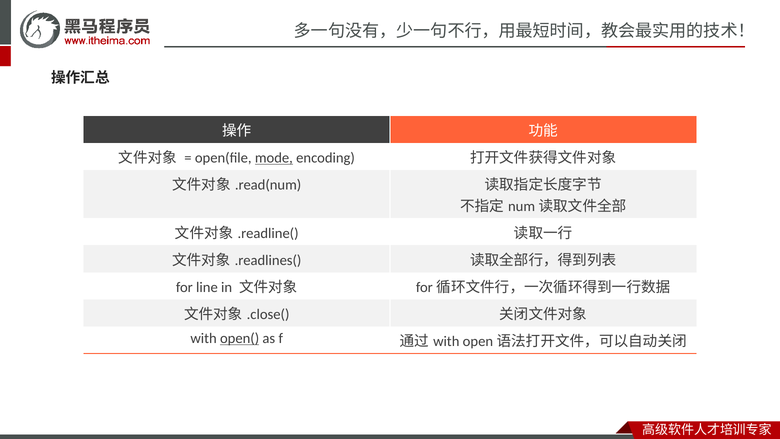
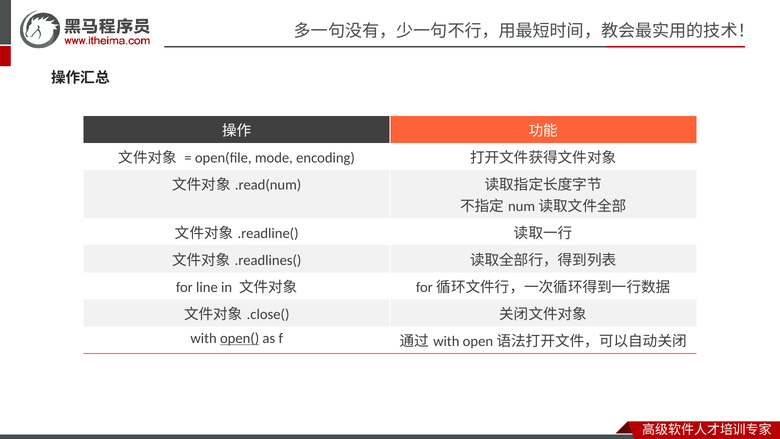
mode underline: present -> none
